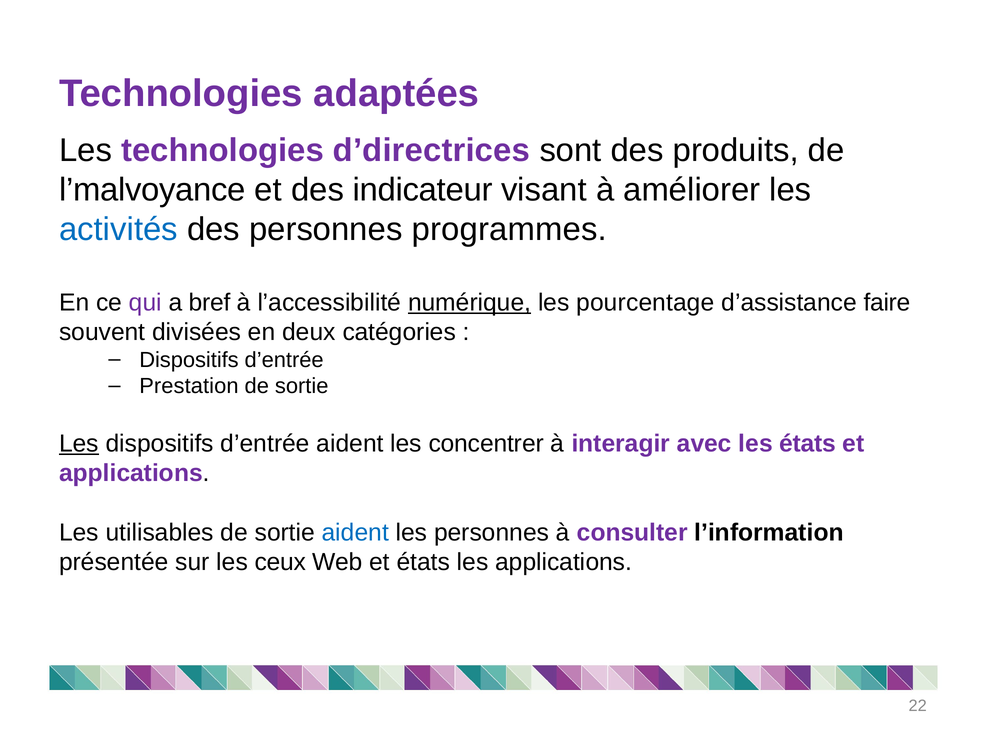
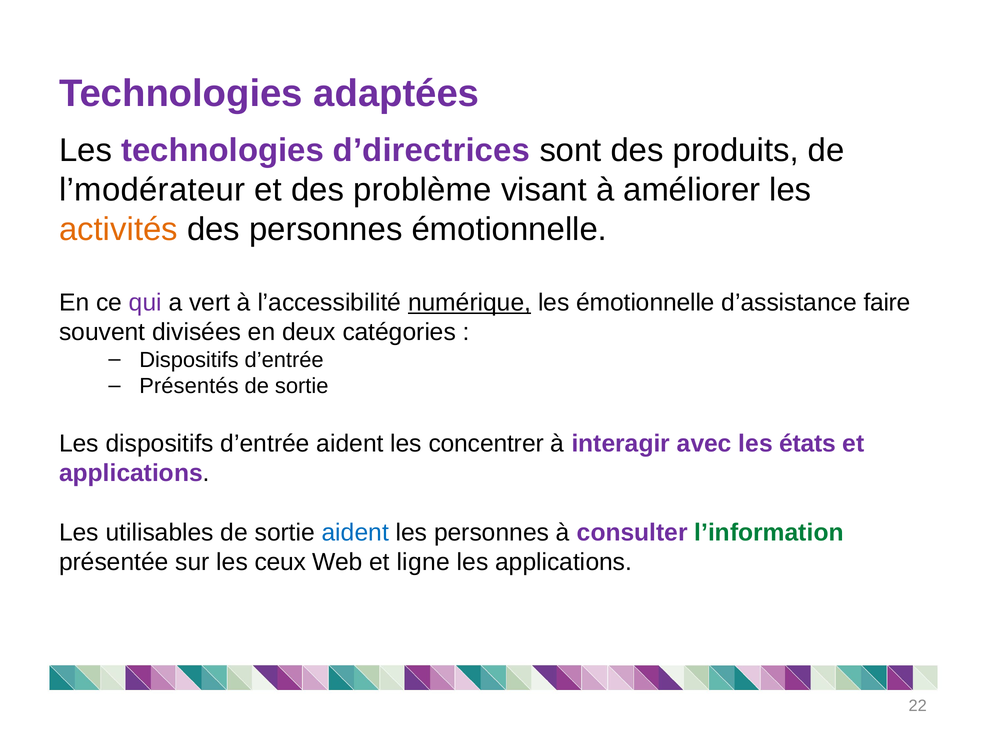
l’malvoyance: l’malvoyance -> l’modérateur
indicateur: indicateur -> problème
activités colour: blue -> orange
personnes programmes: programmes -> émotionnelle
bref: bref -> vert
les pourcentage: pourcentage -> émotionnelle
Prestation: Prestation -> Présentés
Les at (79, 444) underline: present -> none
l’information colour: black -> green
et états: états -> ligne
